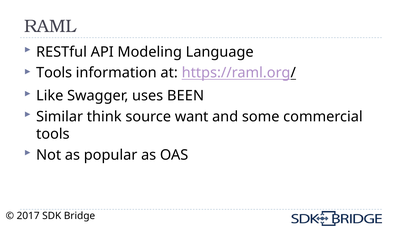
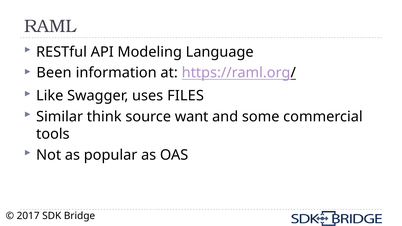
Tools at (54, 73): Tools -> Been
BEEN: BEEN -> FILES
